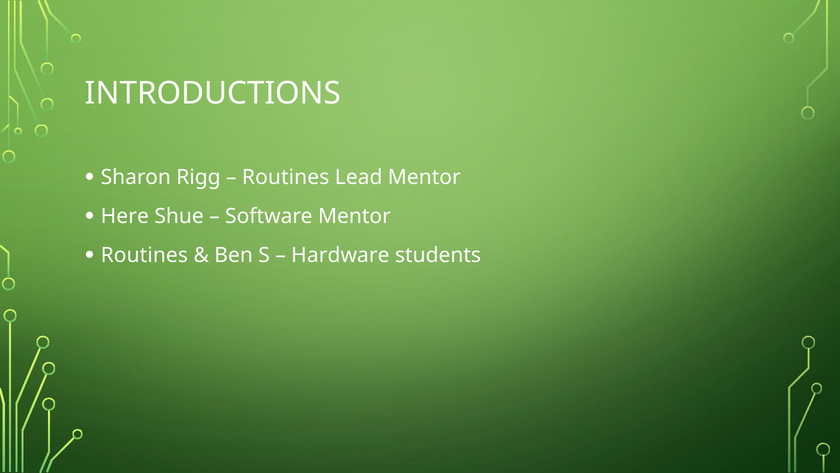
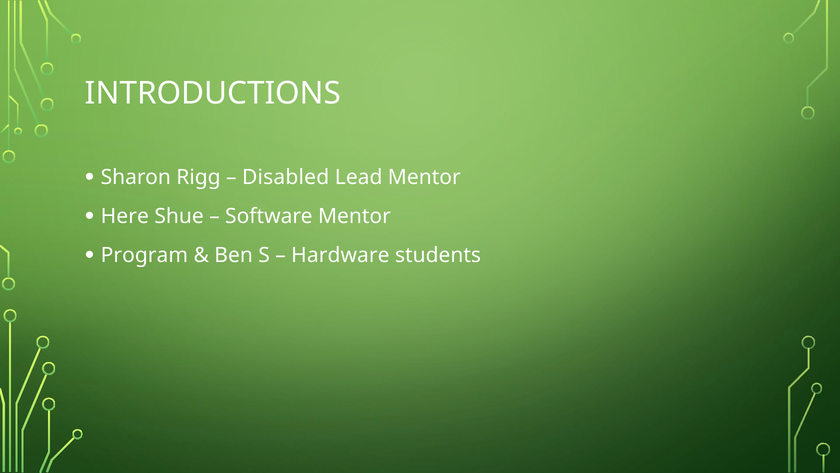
Routines at (286, 177): Routines -> Disabled
Routines at (144, 255): Routines -> Program
